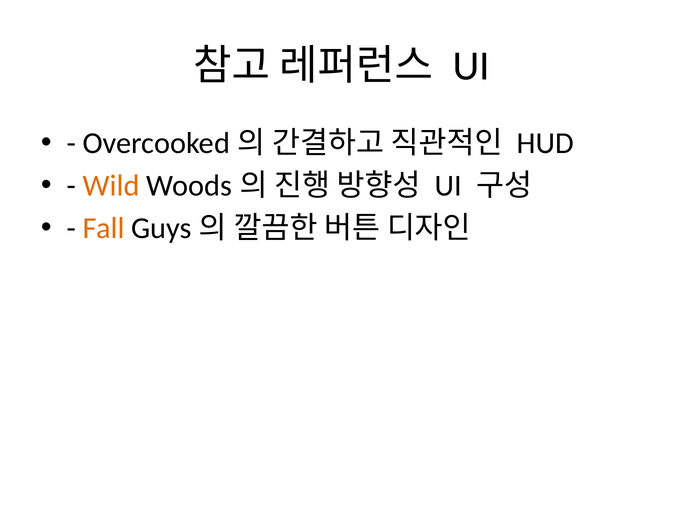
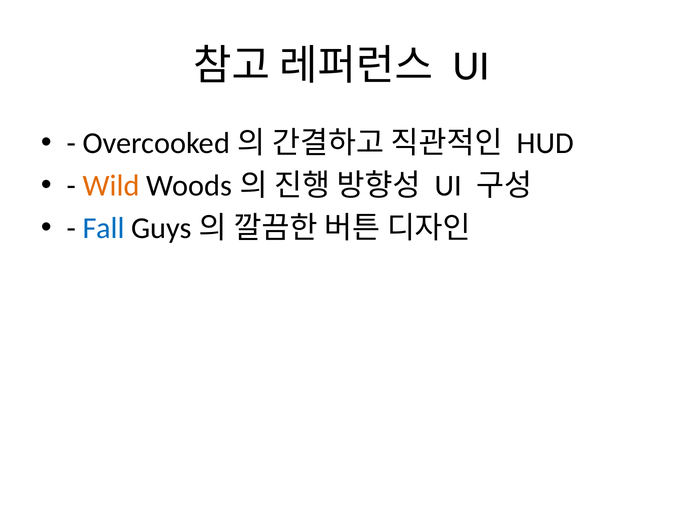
Fall colour: orange -> blue
